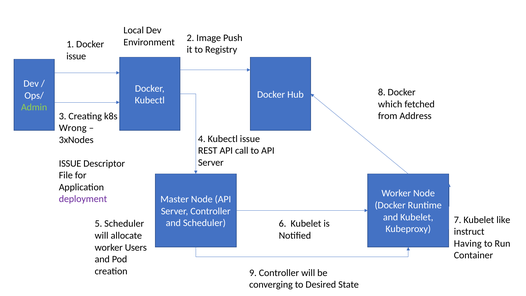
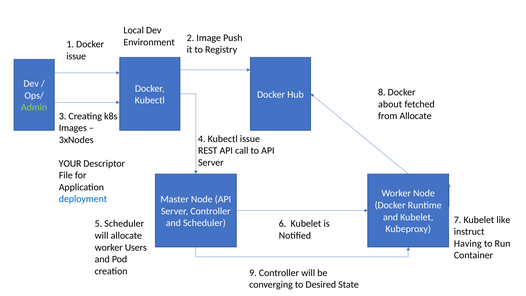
which: which -> about
from Address: Address -> Allocate
Wrong: Wrong -> Images
ISSUE at (70, 163): ISSUE -> YOUR
deployment colour: purple -> blue
